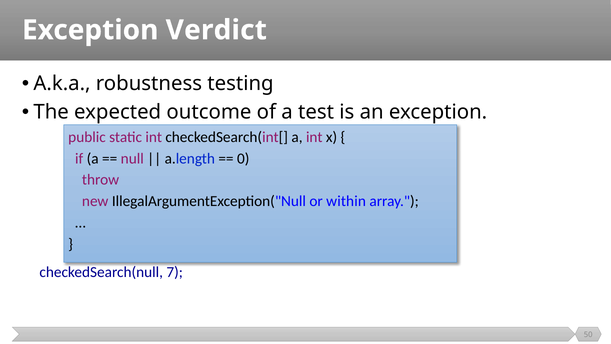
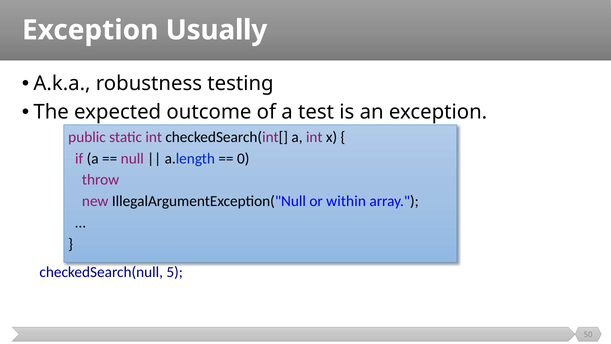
Verdict: Verdict -> Usually
7: 7 -> 5
